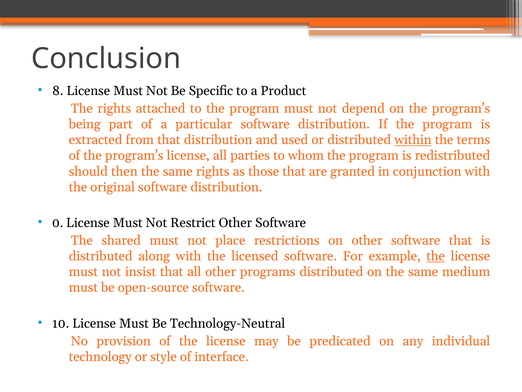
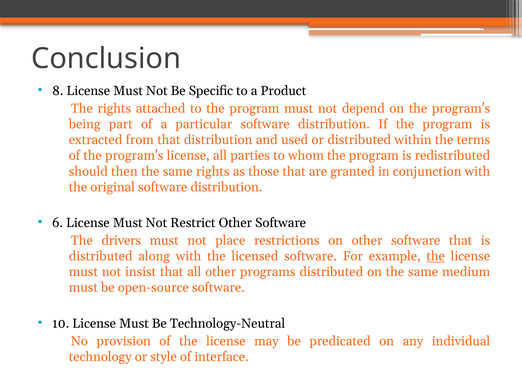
within underline: present -> none
0: 0 -> 6
shared: shared -> drivers
